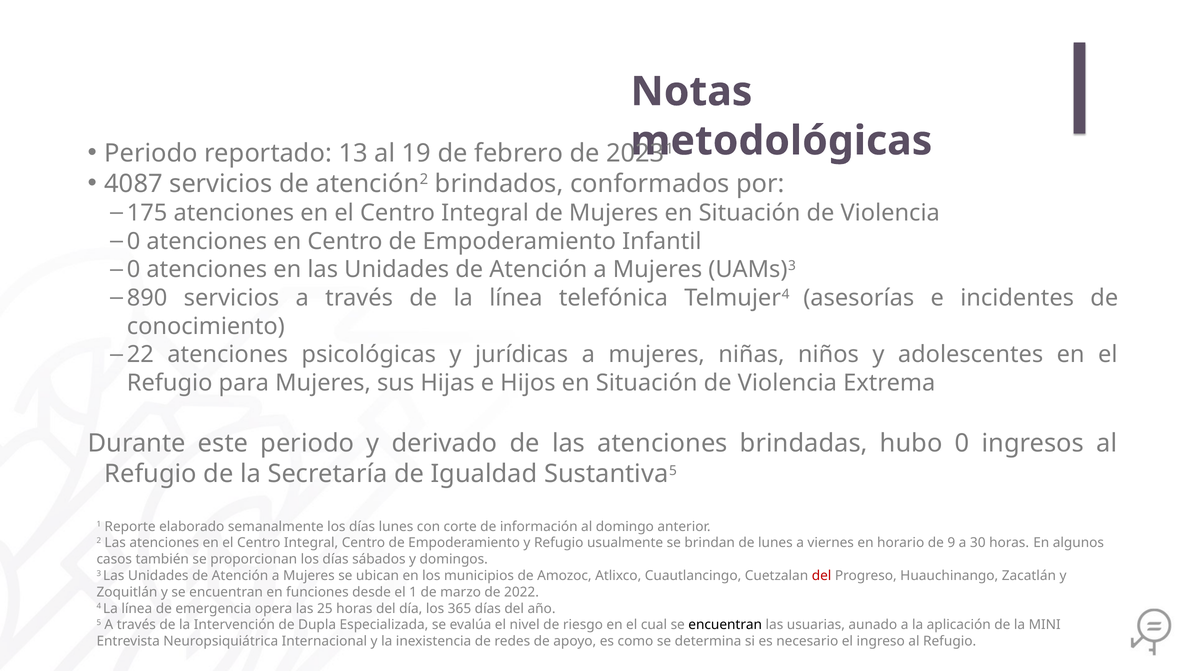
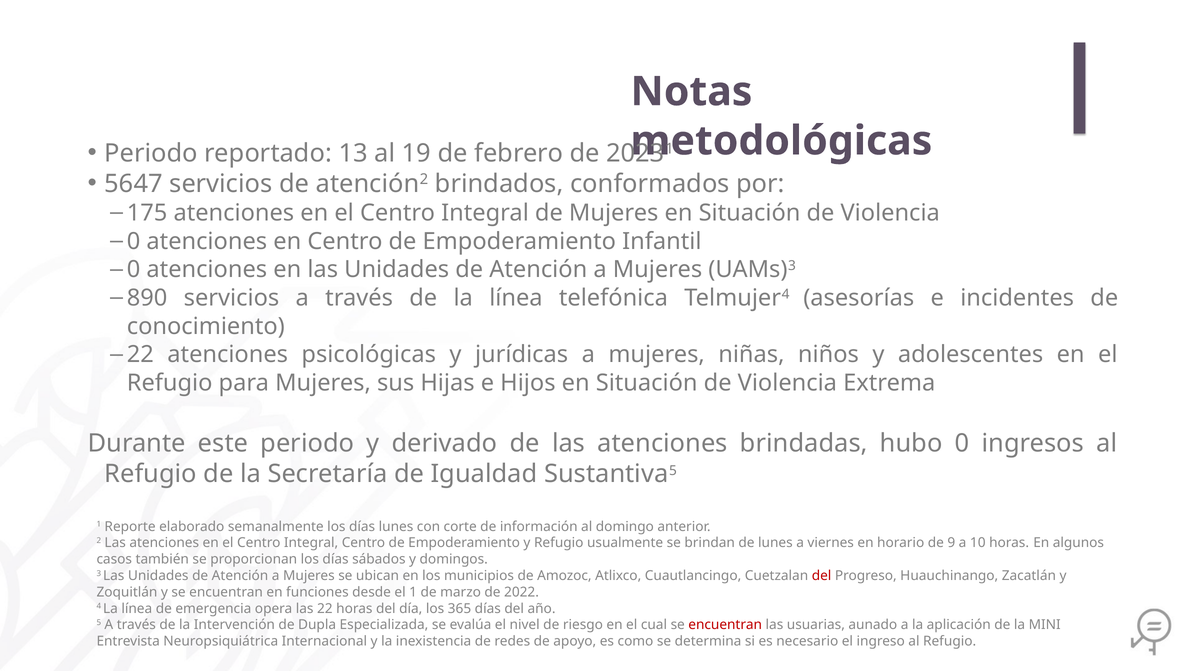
4087: 4087 -> 5647
30: 30 -> 10
las 25: 25 -> 22
encuentran at (725, 625) colour: black -> red
